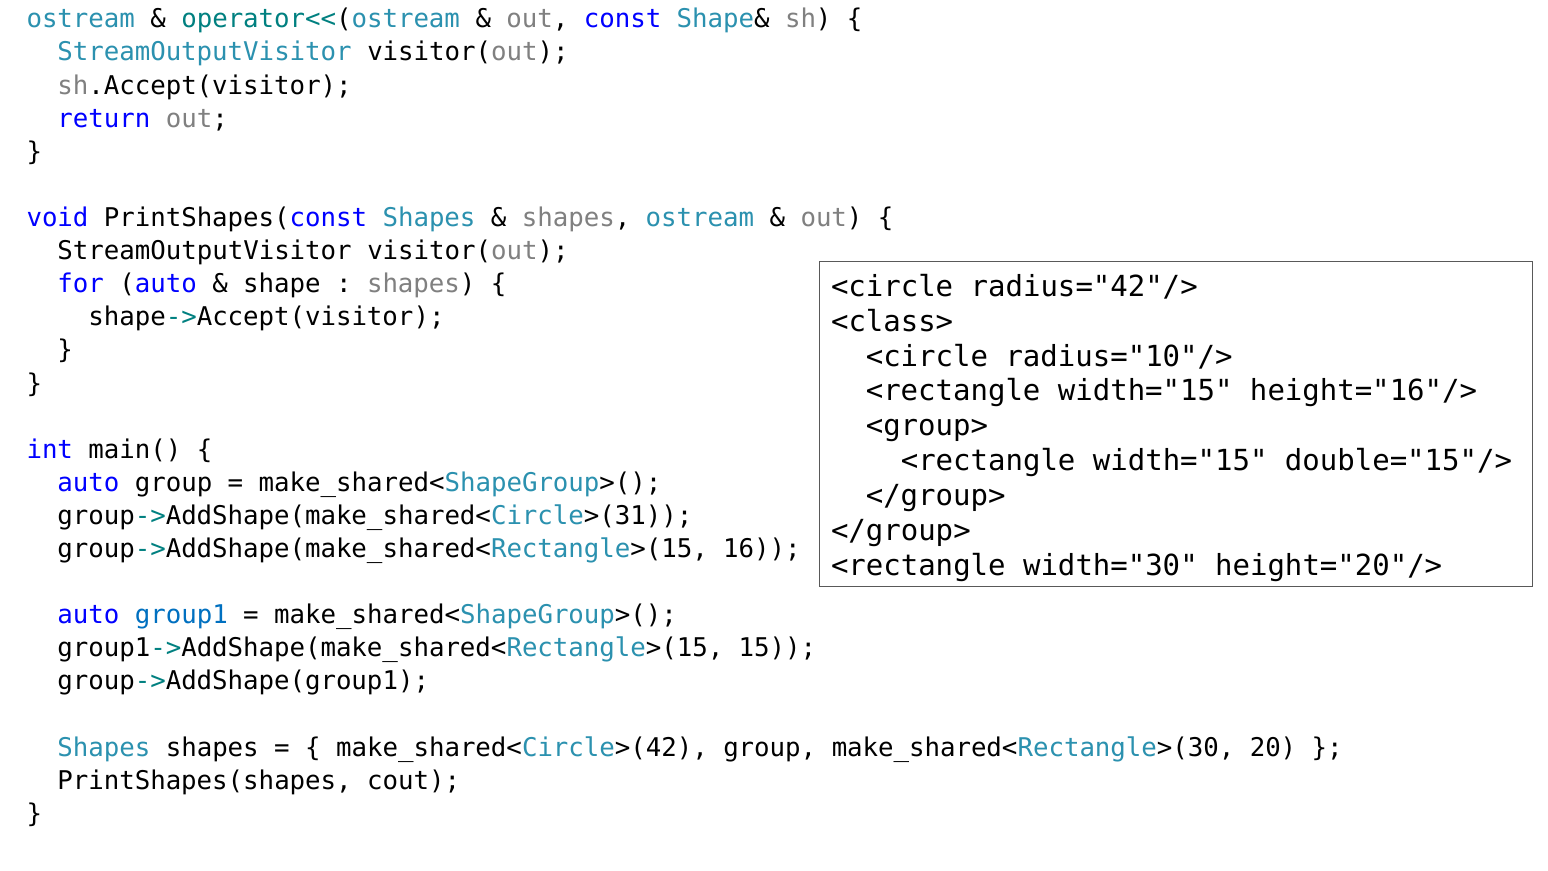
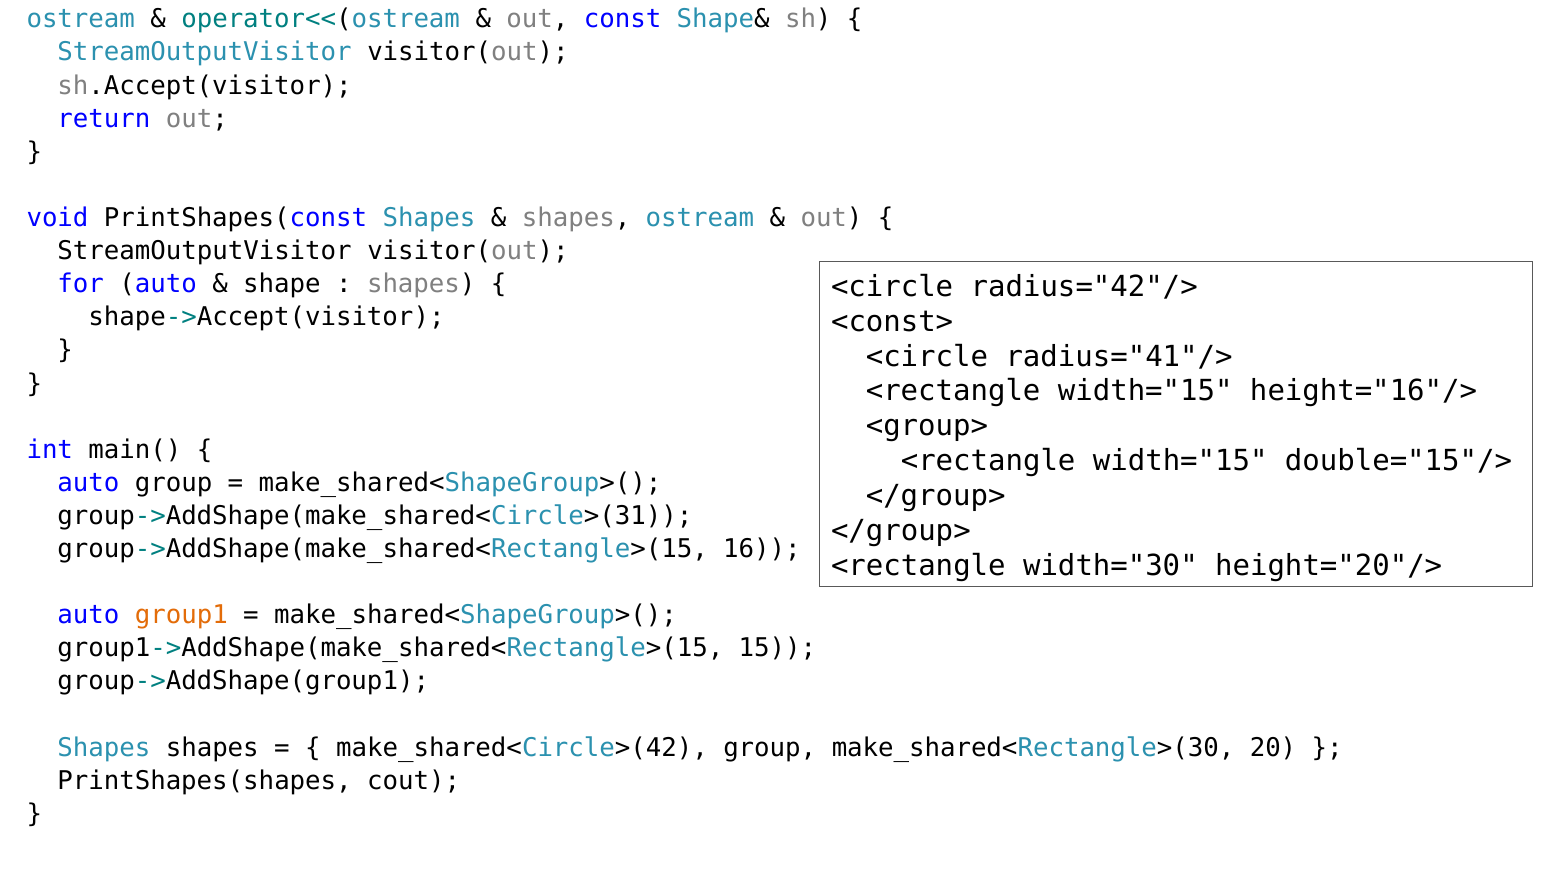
<class>: <class> -> <const>
radius="10"/>: radius="10"/> -> radius="41"/>
group1 colour: blue -> orange
